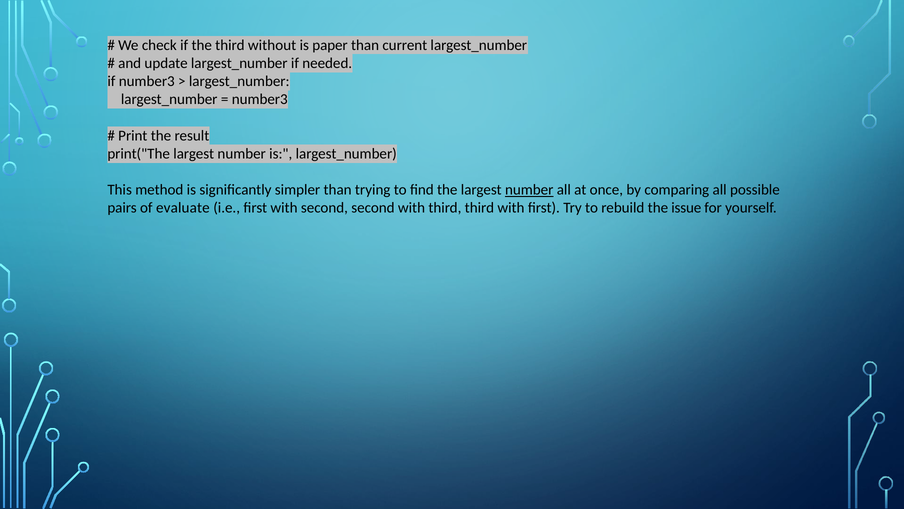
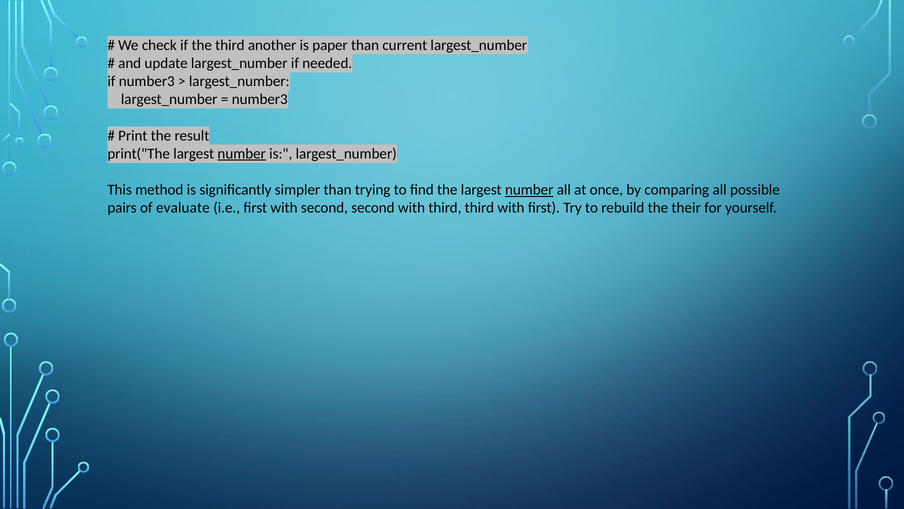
without: without -> another
number at (242, 154) underline: none -> present
issue: issue -> their
